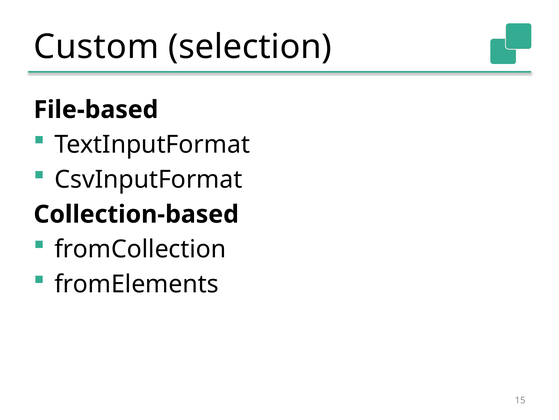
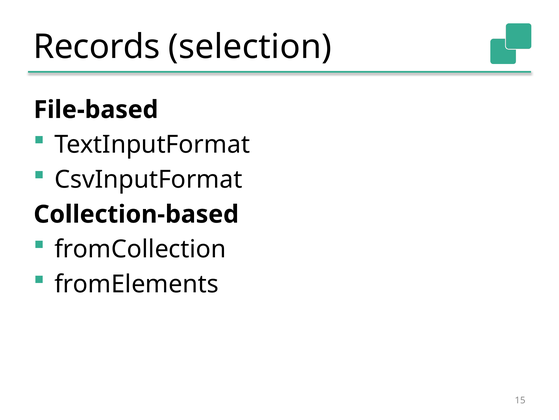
Custom: Custom -> Records
